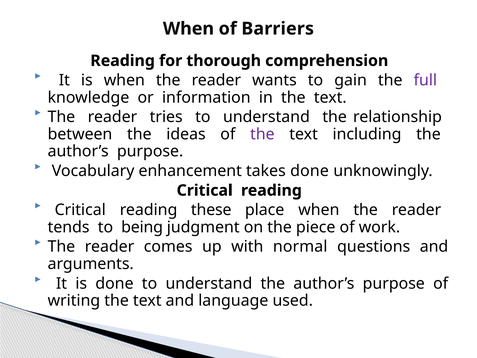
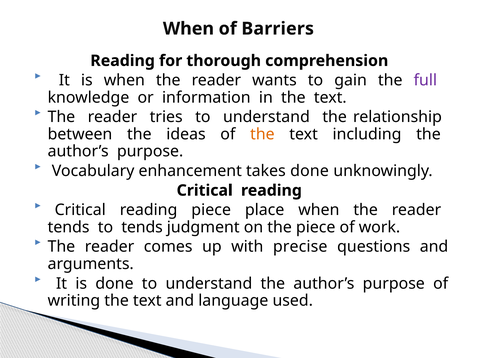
the at (262, 134) colour: purple -> orange
reading these: these -> piece
to being: being -> tends
normal: normal -> precise
